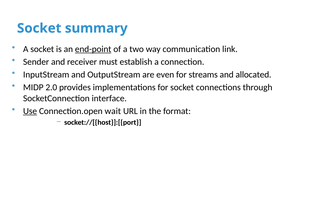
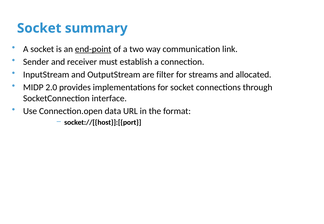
even: even -> filter
Use underline: present -> none
wait: wait -> data
